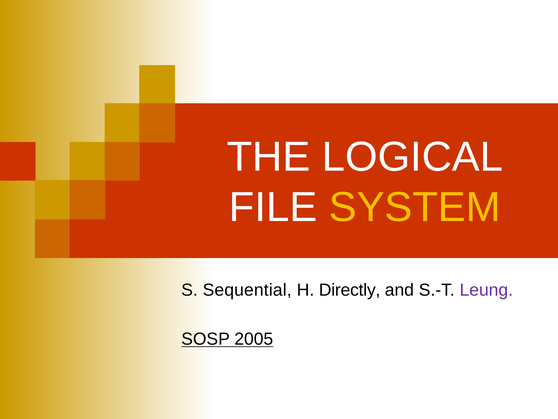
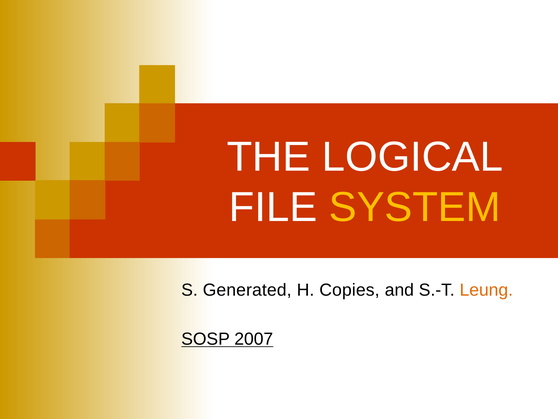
Sequential: Sequential -> Generated
Directly: Directly -> Copies
Leung colour: purple -> orange
2005: 2005 -> 2007
